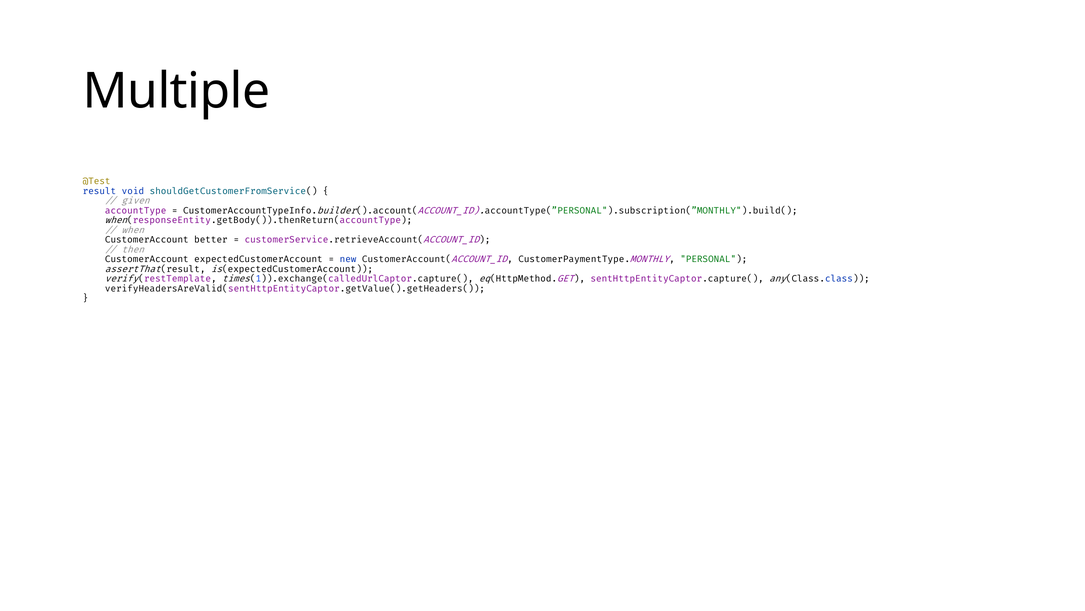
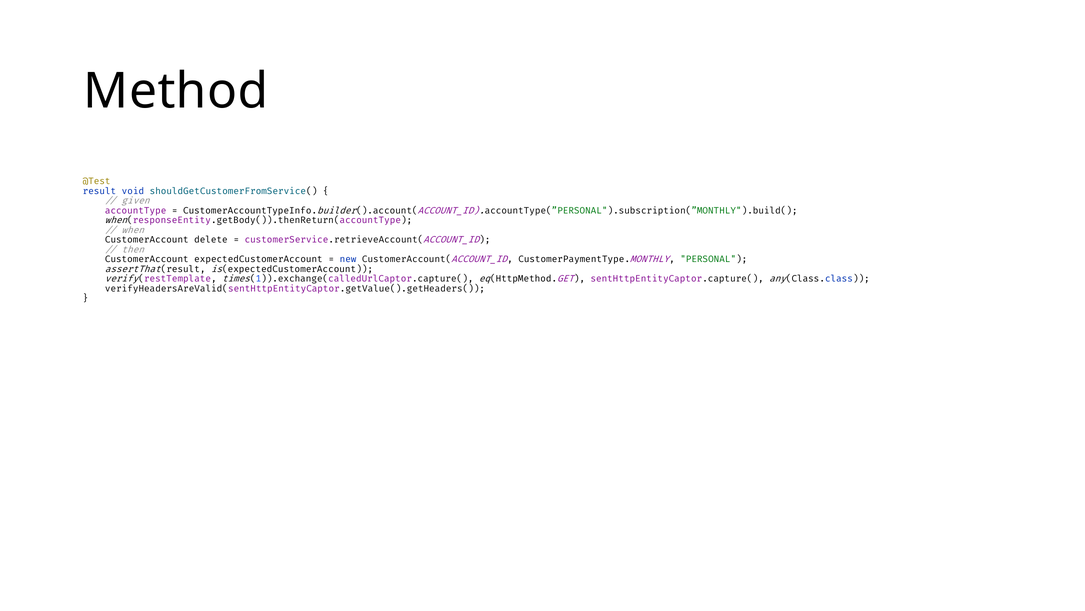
Multiple: Multiple -> Method
better: better -> delete
